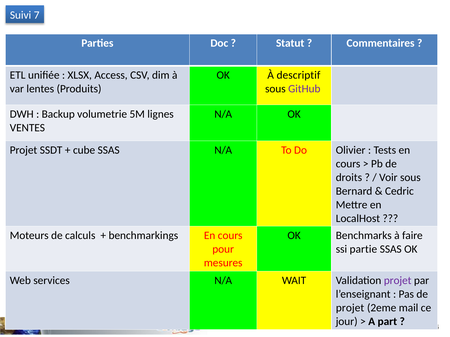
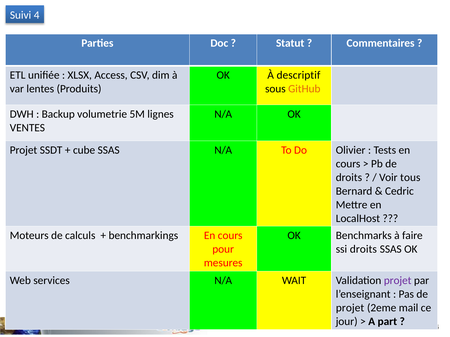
Suivi 7: 7 -> 4
GitHub colour: purple -> orange
Voir sous: sous -> tous
ssi partie: partie -> droits
